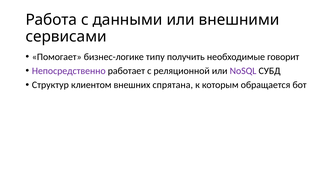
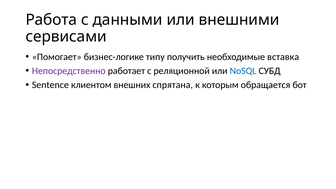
говорит: говорит -> вставка
NoSQL colour: purple -> blue
Структур: Структур -> Sentence
